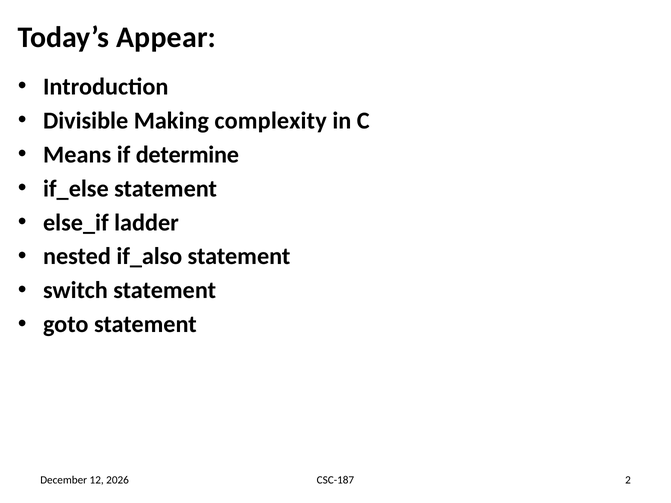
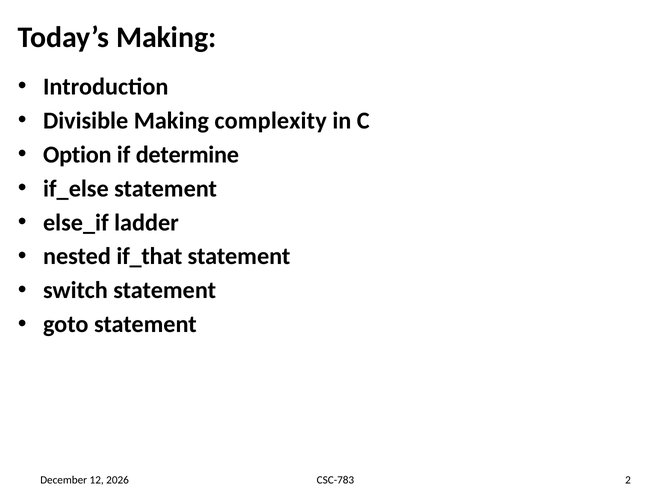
Today’s Appear: Appear -> Making
Means: Means -> Option
if_also: if_also -> if_that
CSC-187: CSC-187 -> CSC-783
